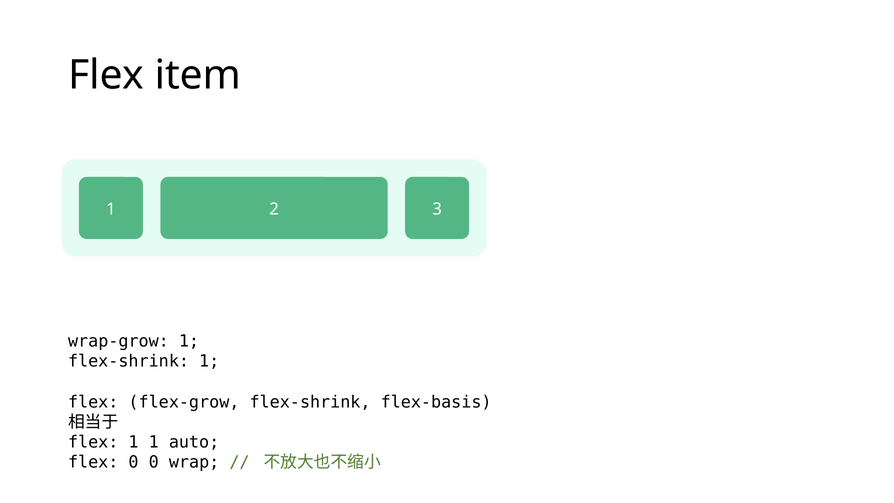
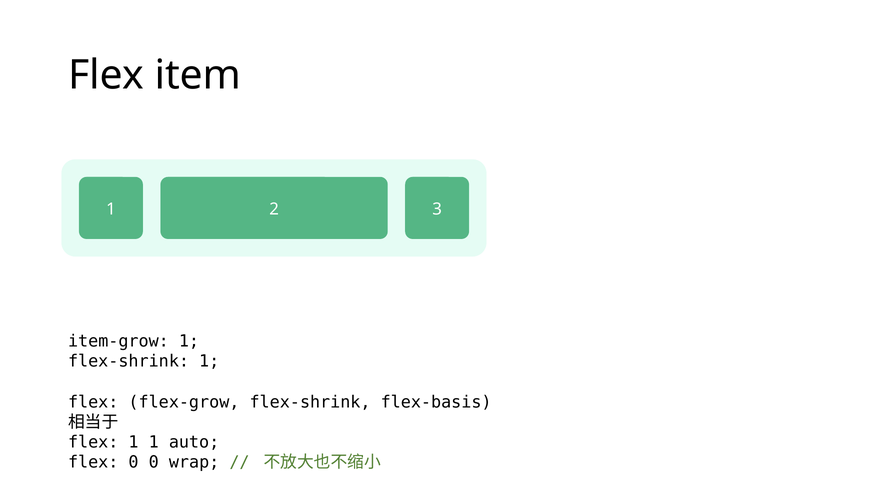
wrap-grow: wrap-grow -> item-grow
